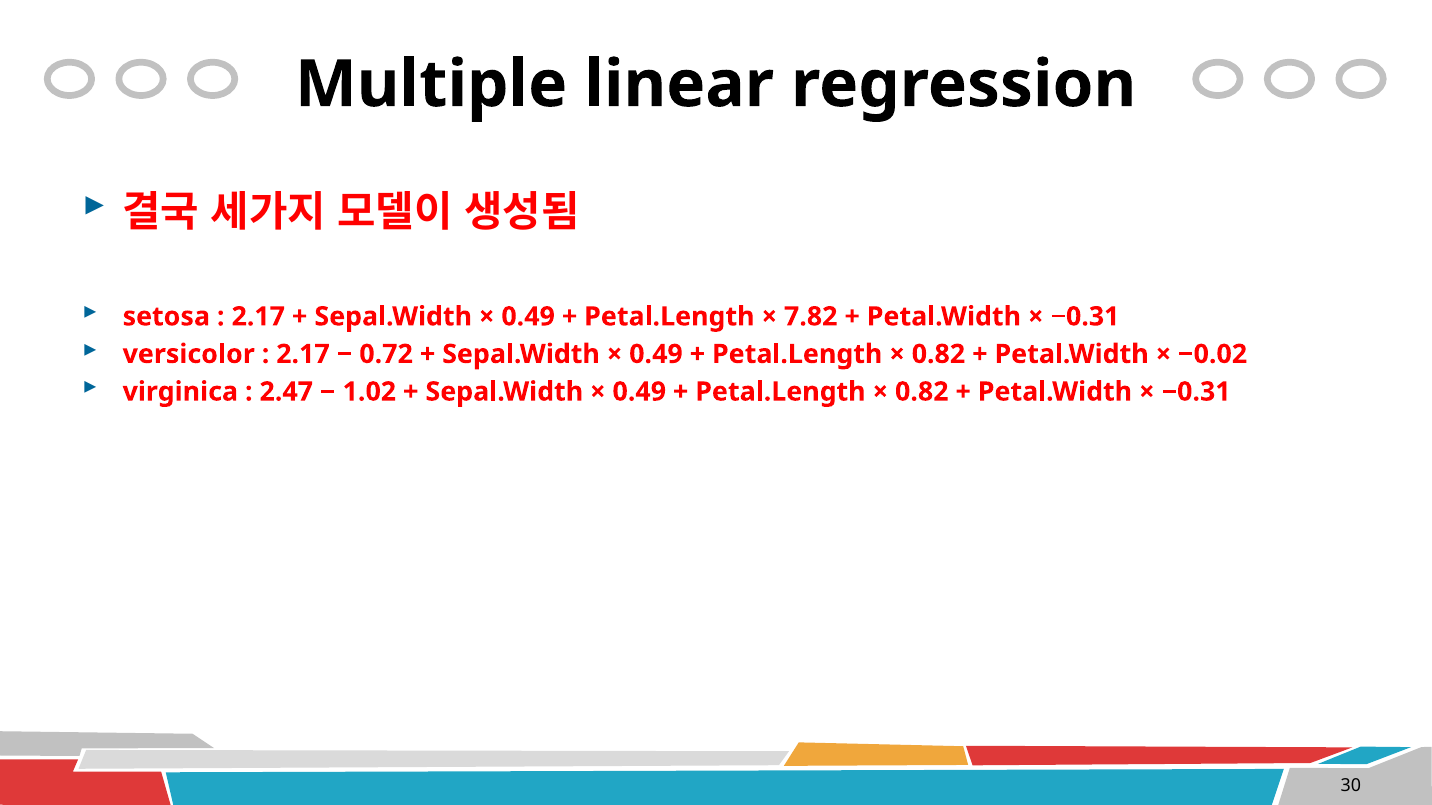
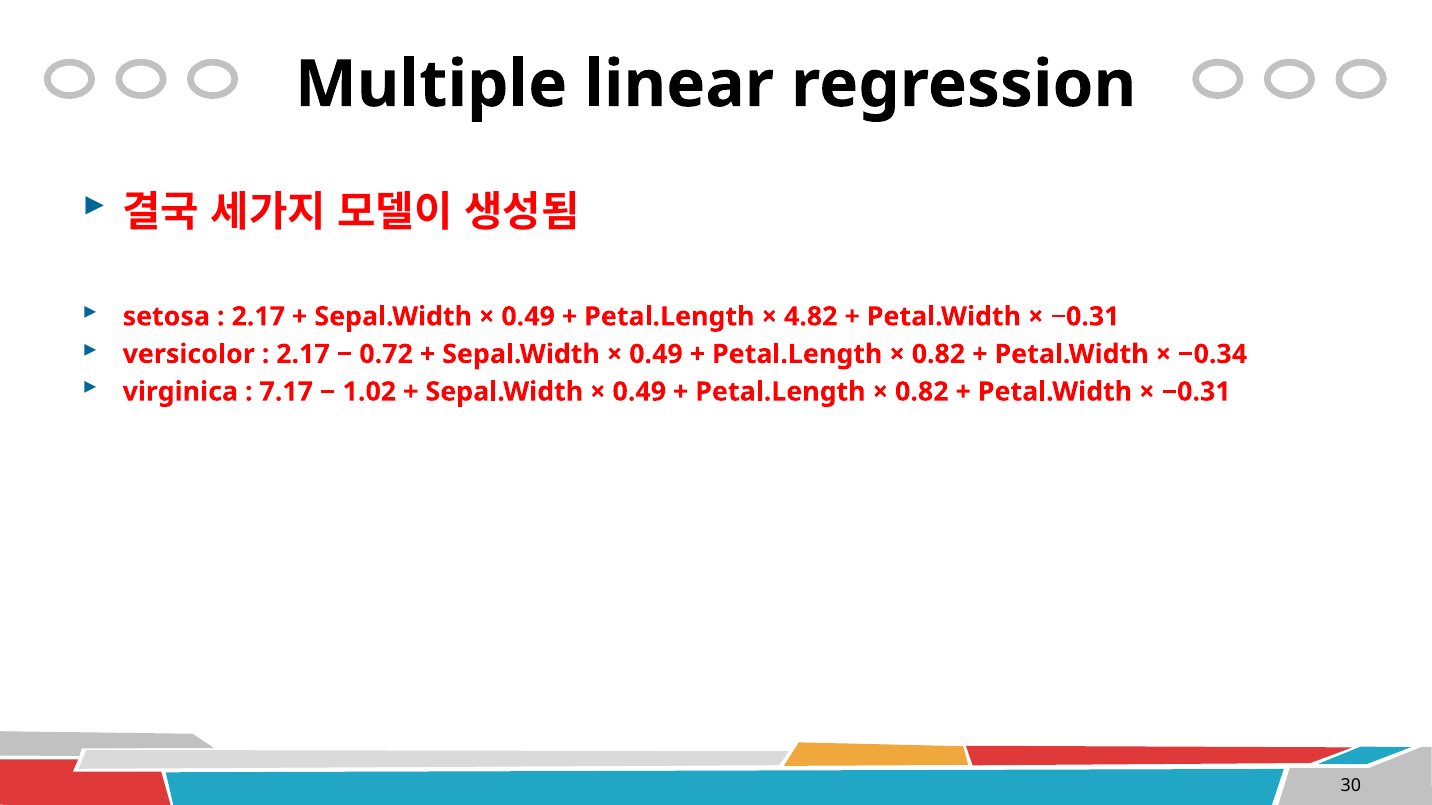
7.82: 7.82 -> 4.82
−0.02: −0.02 -> −0.34
2.47: 2.47 -> 7.17
